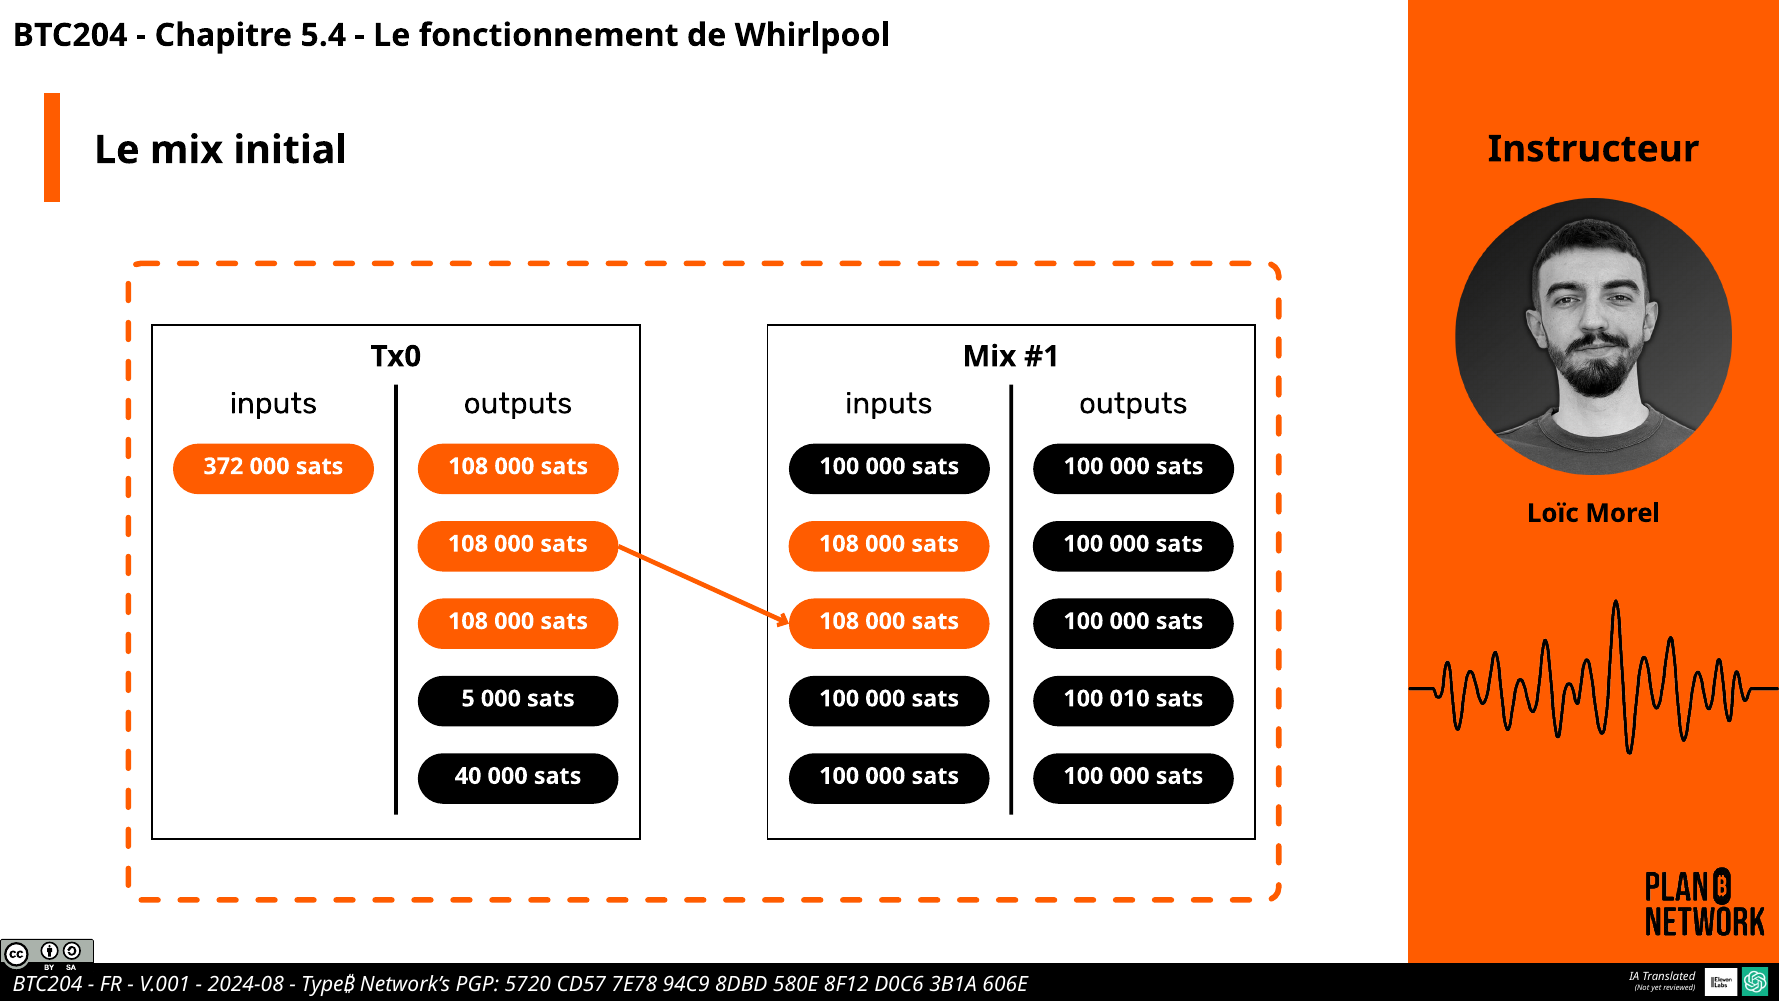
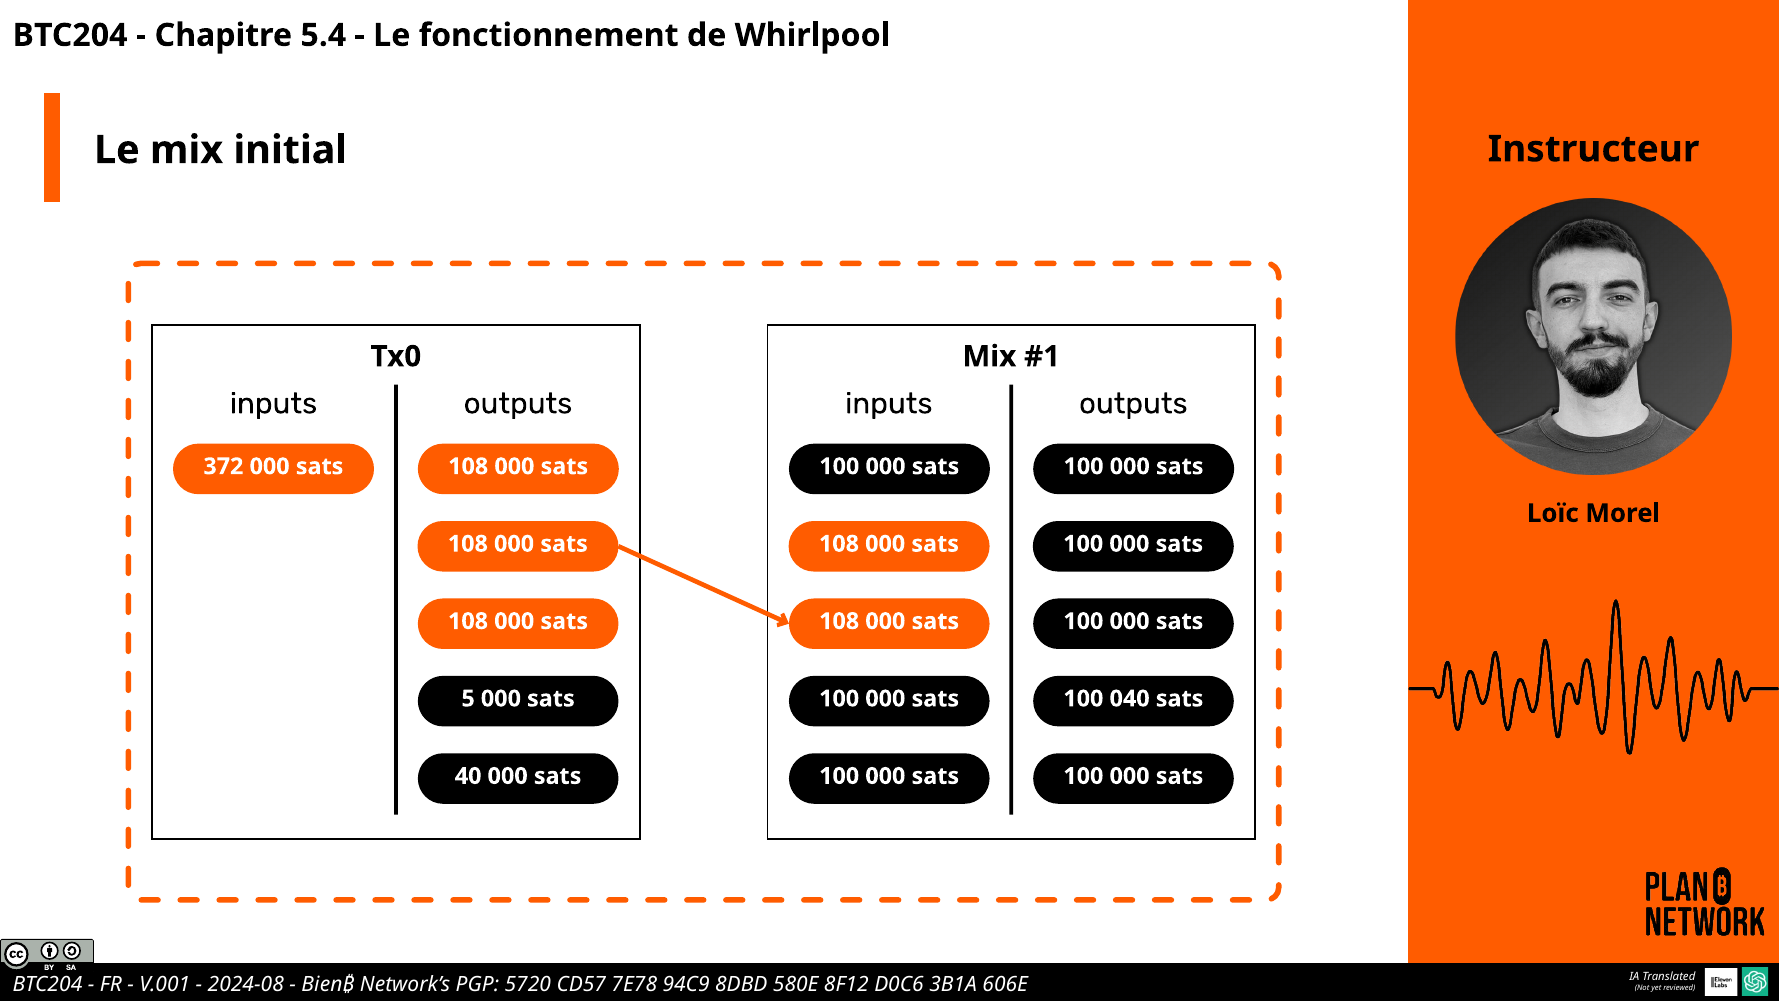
010: 010 -> 040
Type₿: Type₿ -> Bien₿
